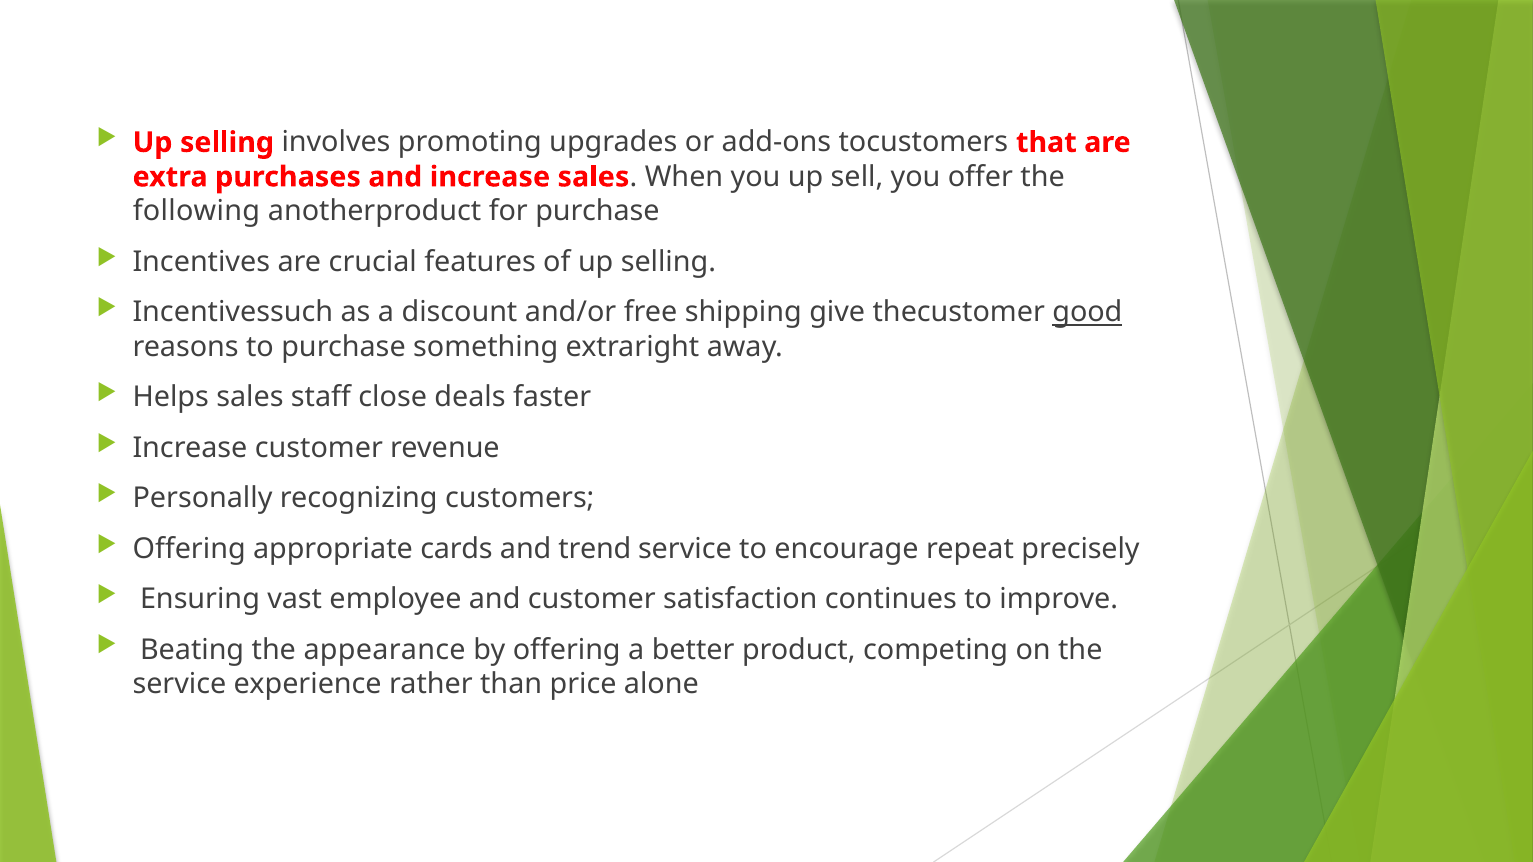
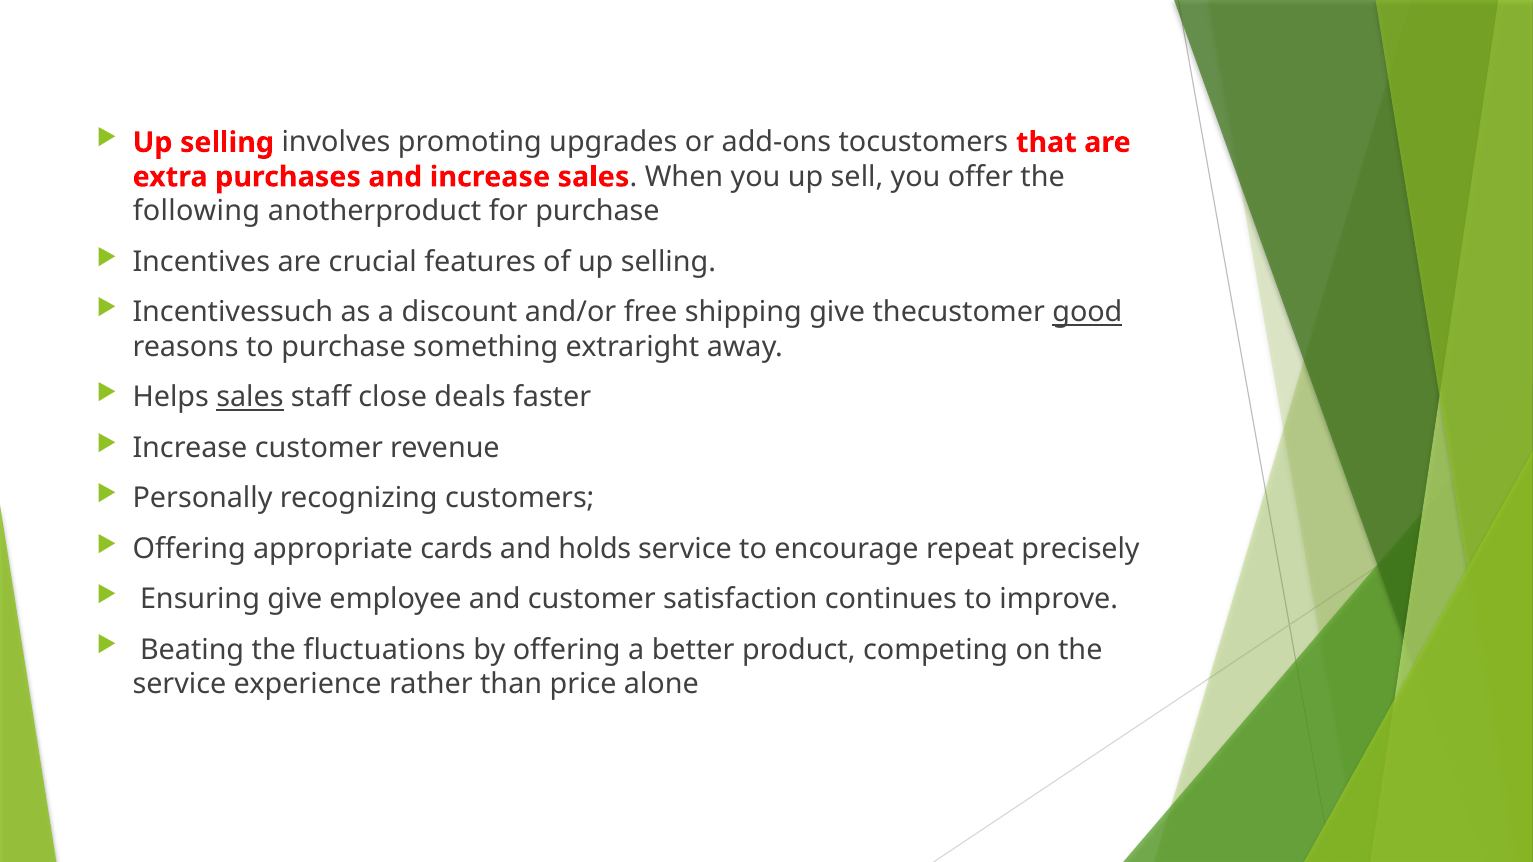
sales at (250, 397) underline: none -> present
trend: trend -> holds
Ensuring vast: vast -> give
appearance: appearance -> fluctuations
